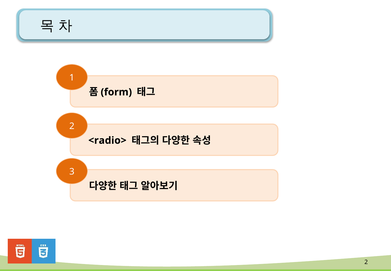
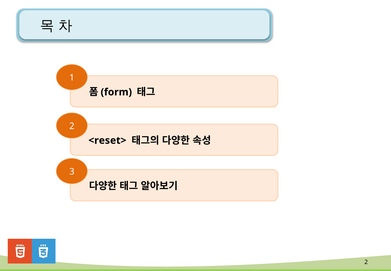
<radio>: <radio> -> <reset>
